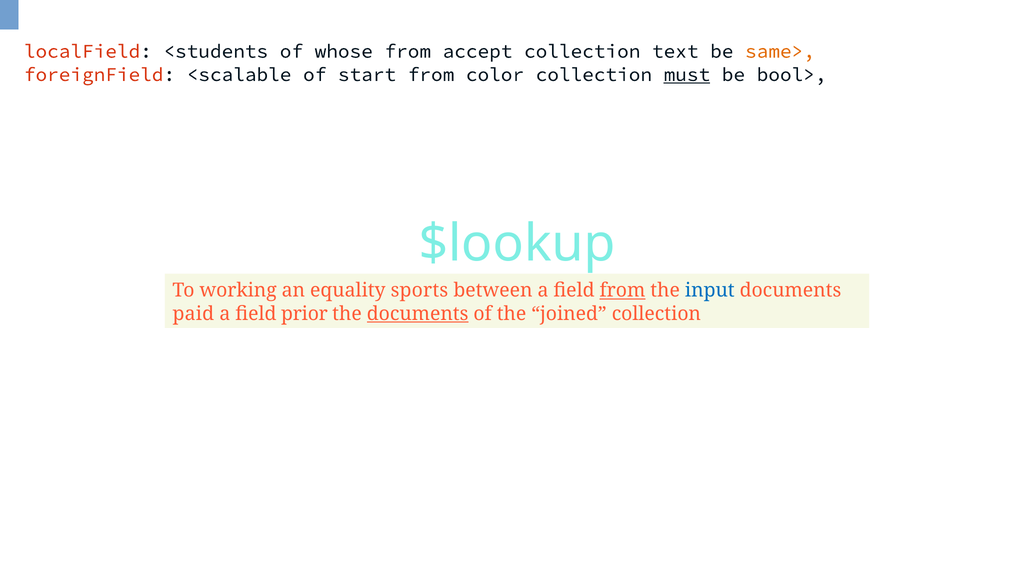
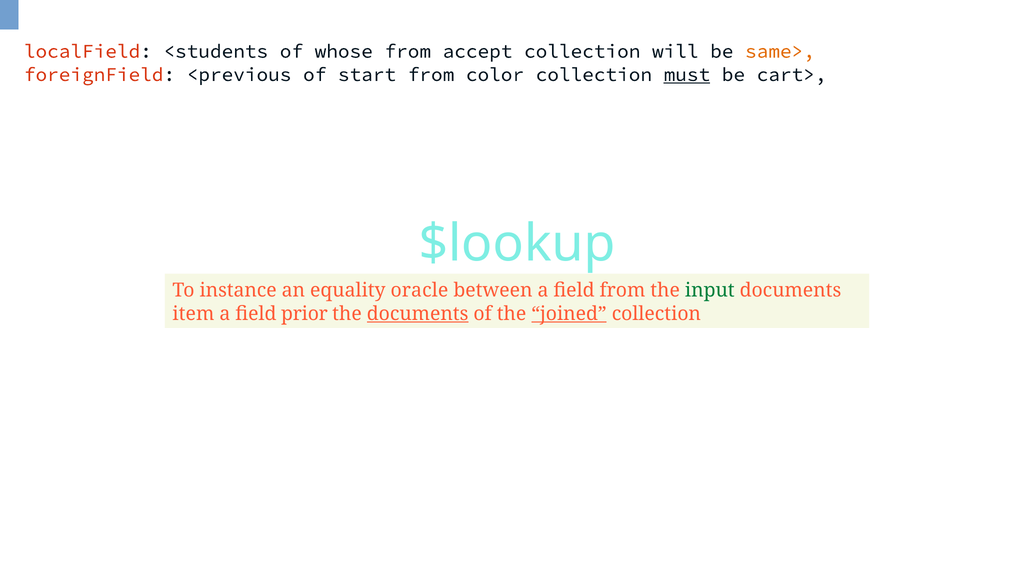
text: text -> will
<scalable: <scalable -> <previous
bool>: bool> -> cart>
working: working -> instance
sports: sports -> oracle
from at (622, 290) underline: present -> none
input colour: blue -> green
paid: paid -> item
joined underline: none -> present
